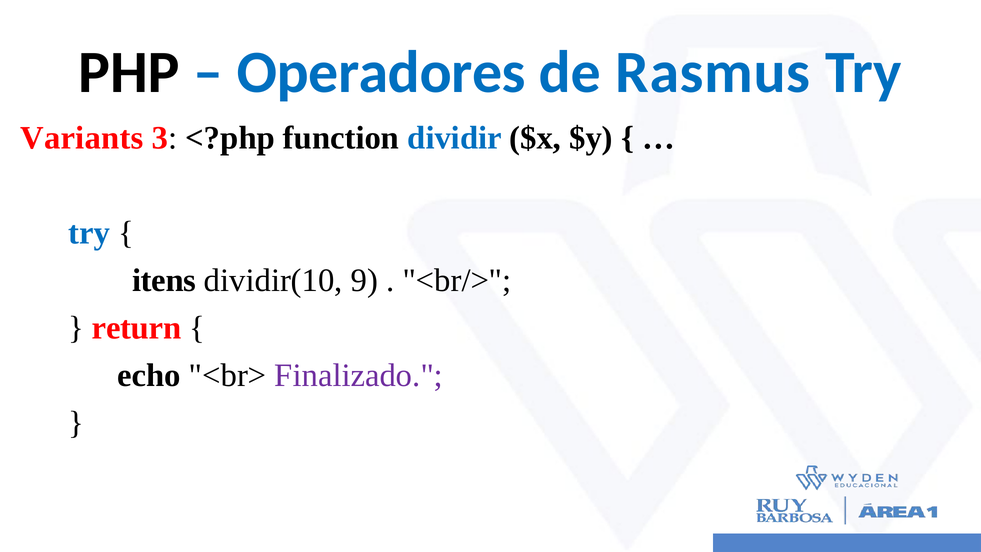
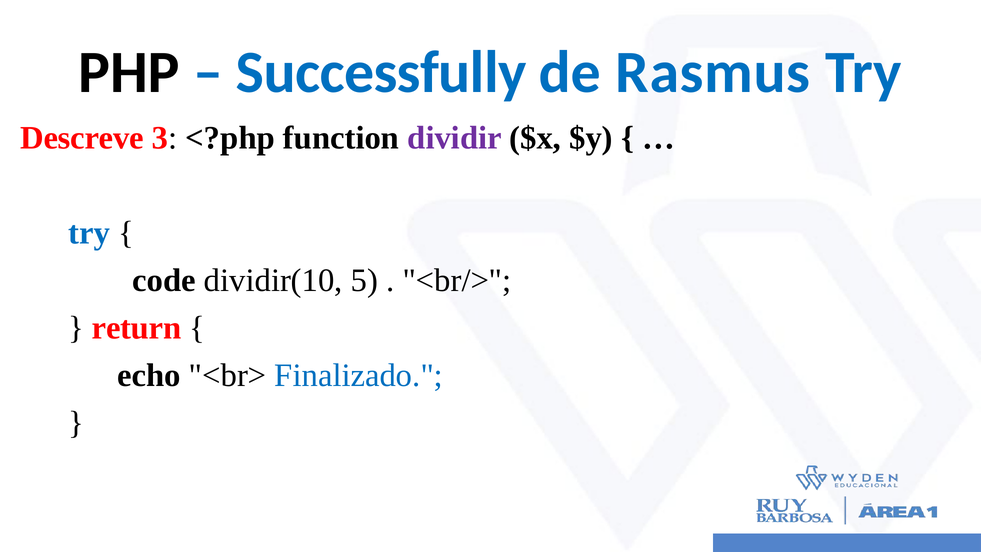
Operadores: Operadores -> Successfully
Variants: Variants -> Descreve
dividir colour: blue -> purple
itens: itens -> code
9: 9 -> 5
Finalizado colour: purple -> blue
